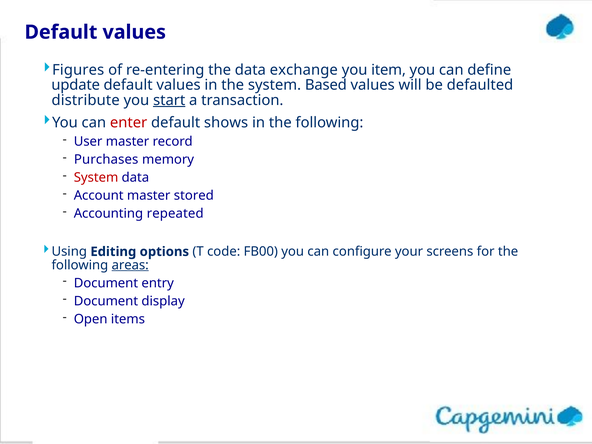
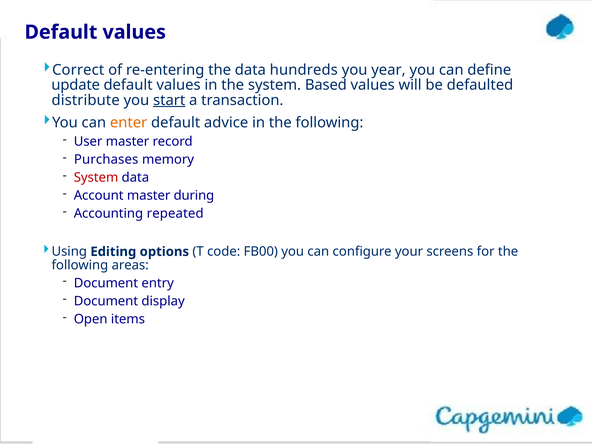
Figures: Figures -> Correct
exchange: exchange -> hundreds
item: item -> year
enter colour: red -> orange
shows: shows -> advice
stored: stored -> during
areas underline: present -> none
